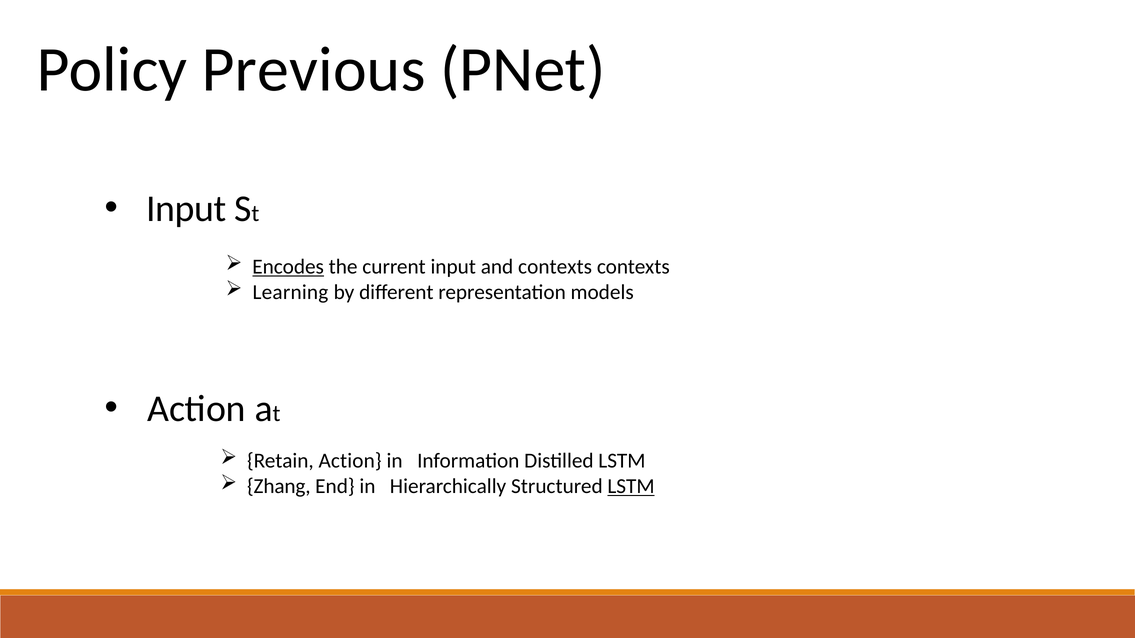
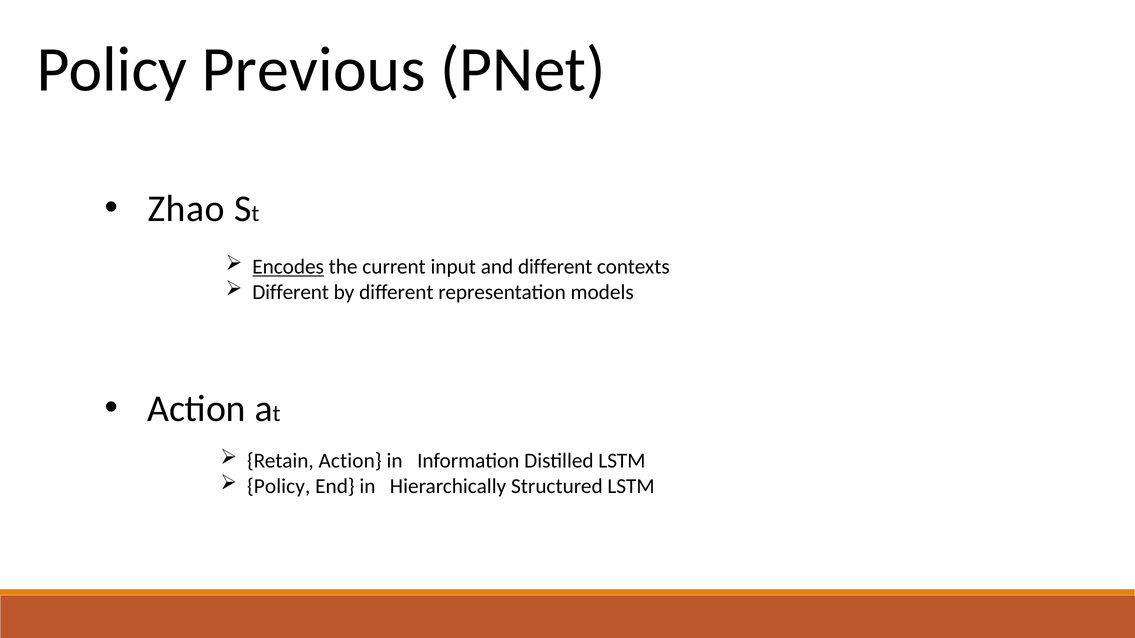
Input at (186, 209): Input -> Zhao
and contexts: contexts -> different
Learning at (290, 293): Learning -> Different
Zhang at (279, 487): Zhang -> Policy
LSTM at (631, 487) underline: present -> none
